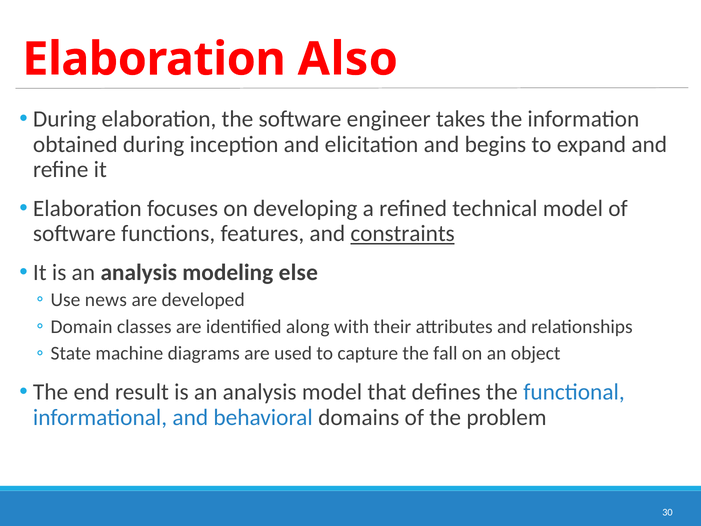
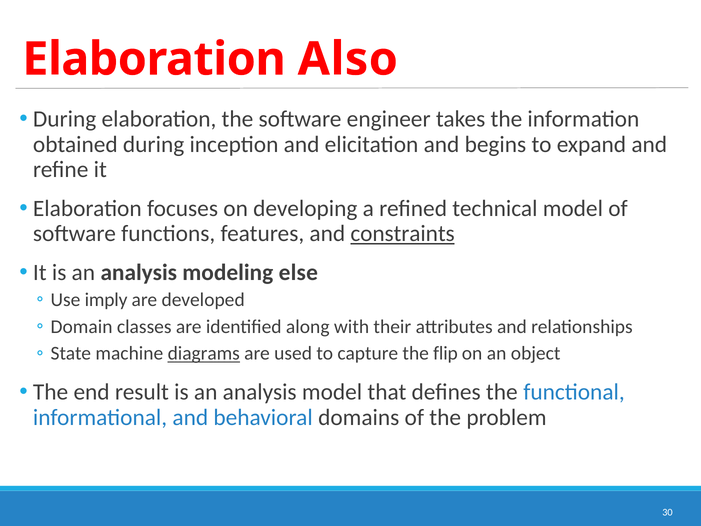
news: news -> imply
diagrams underline: none -> present
fall: fall -> flip
